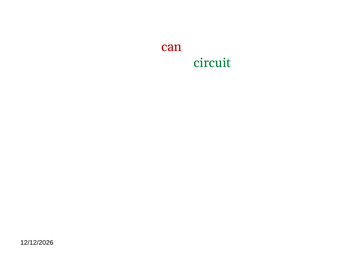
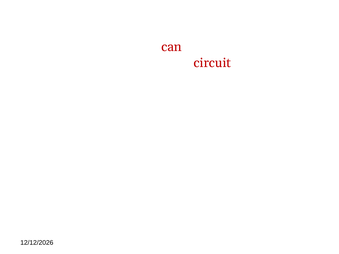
circuit colour: green -> red
